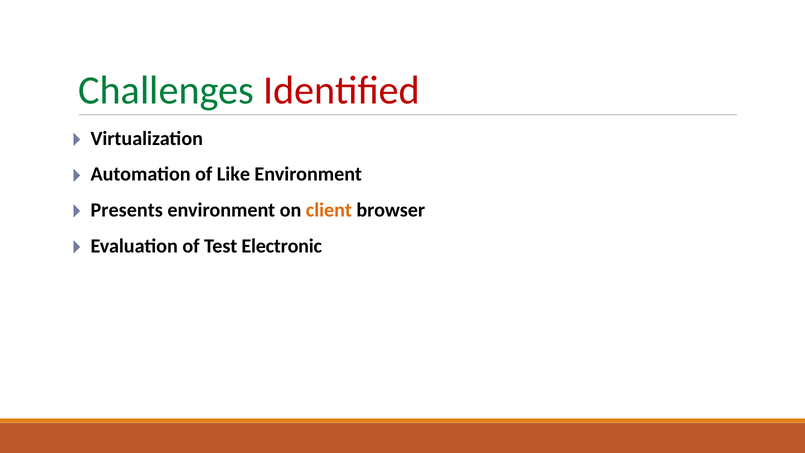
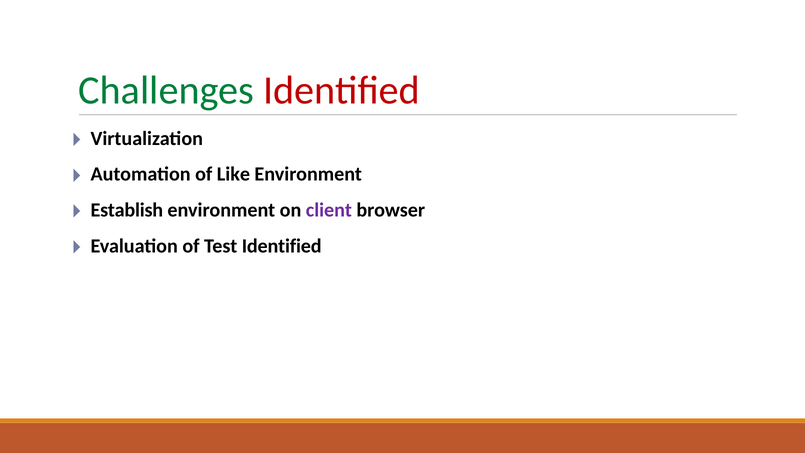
Presents: Presents -> Establish
client colour: orange -> purple
Test Electronic: Electronic -> Identified
